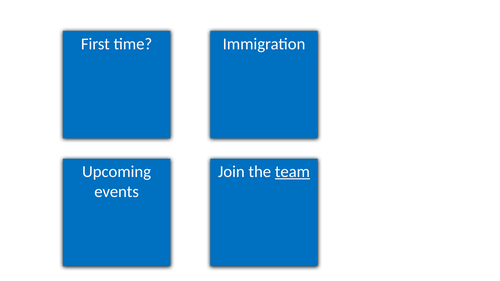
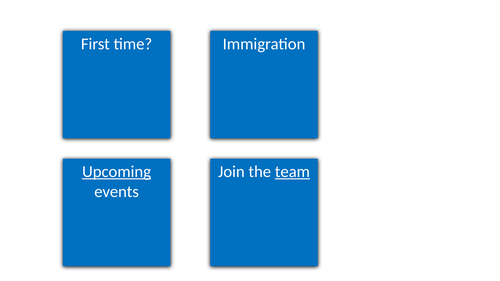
Upcoming underline: none -> present
